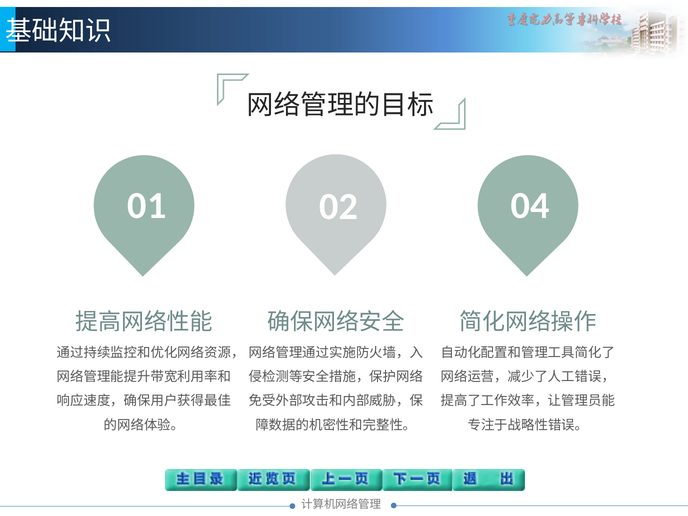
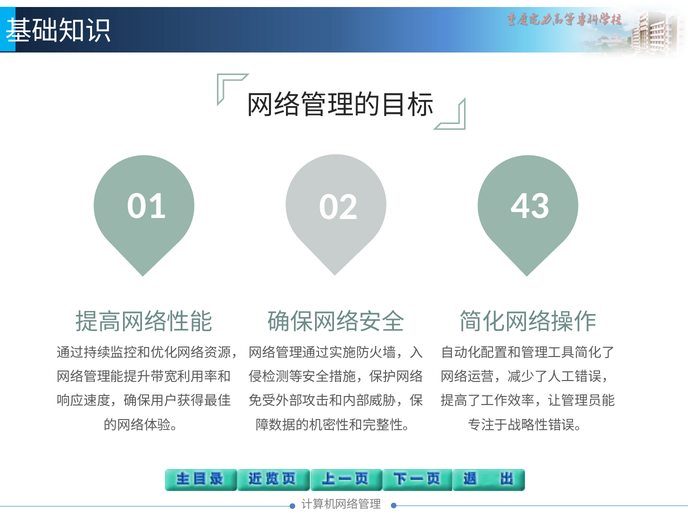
04: 04 -> 43
